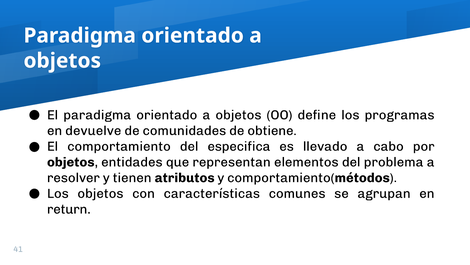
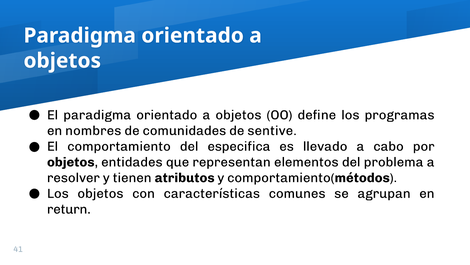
devuelve: devuelve -> nombres
obtiene: obtiene -> sentive
